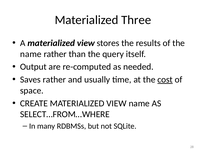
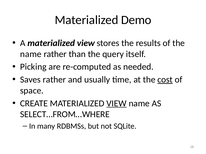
Three: Three -> Demo
Output: Output -> Picking
VIEW at (117, 104) underline: none -> present
